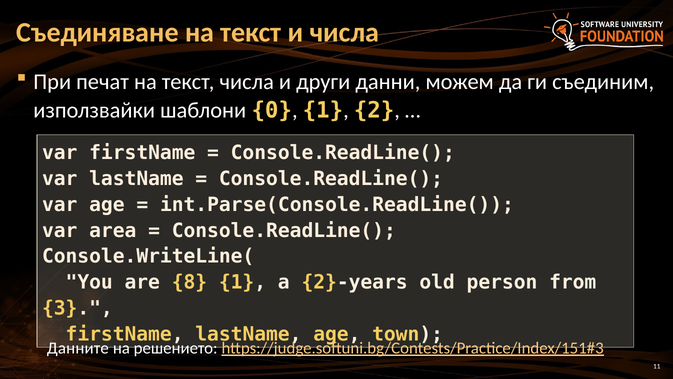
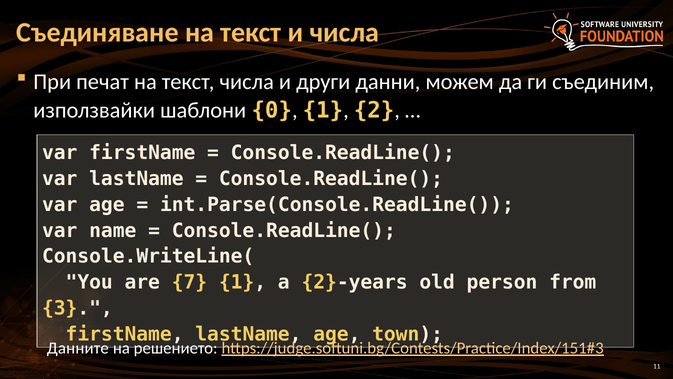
area: area -> name
8: 8 -> 7
